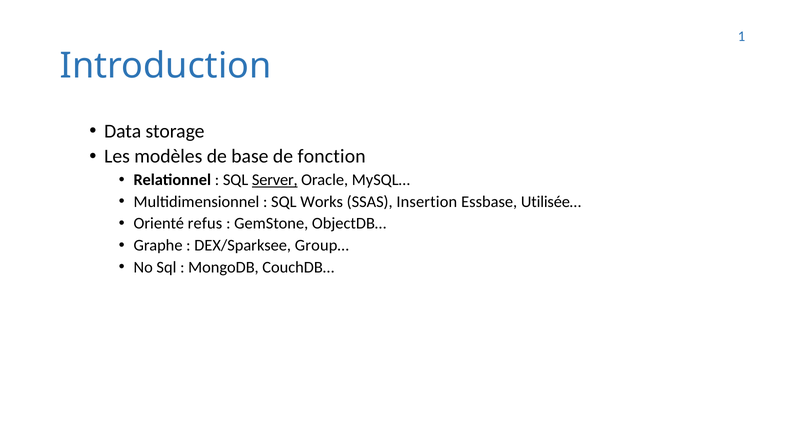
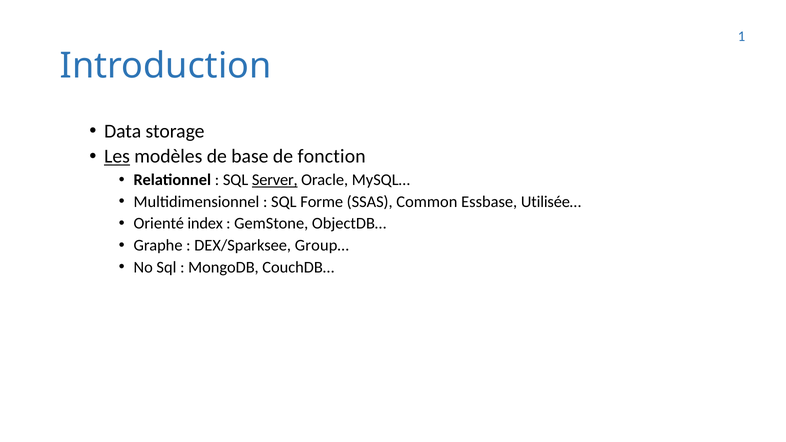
Les underline: none -> present
Works: Works -> Forme
Insertion: Insertion -> Common
refus: refus -> index
